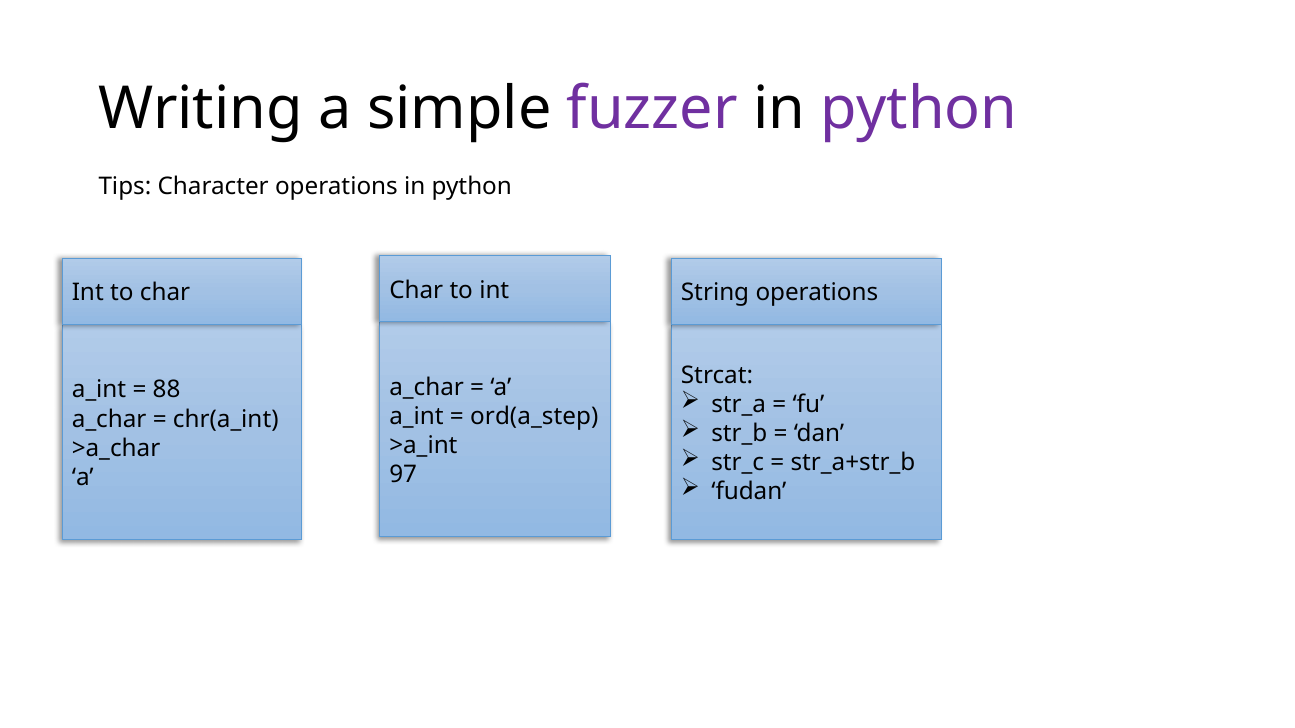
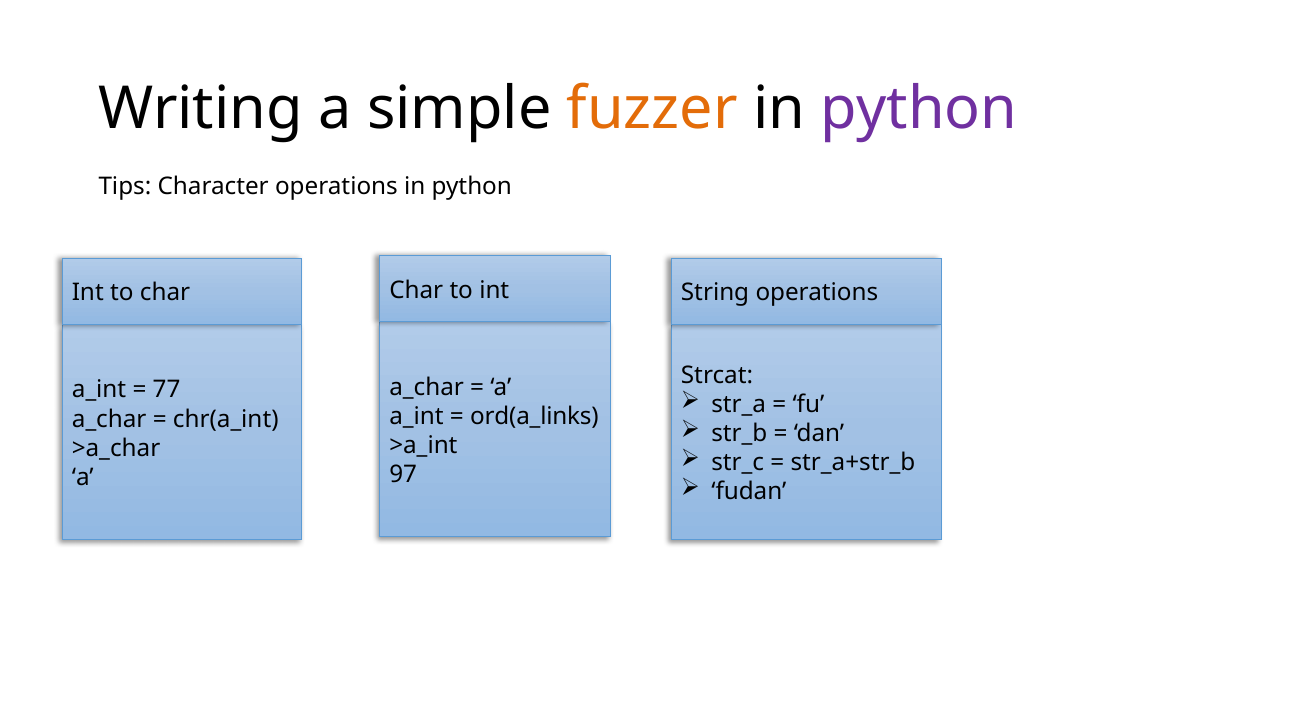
fuzzer colour: purple -> orange
88: 88 -> 77
ord(a_step: ord(a_step -> ord(a_links
